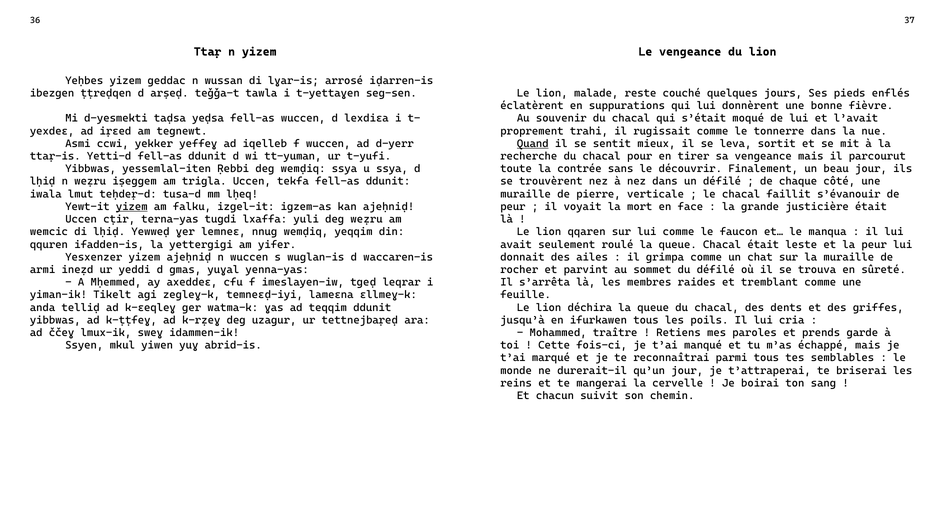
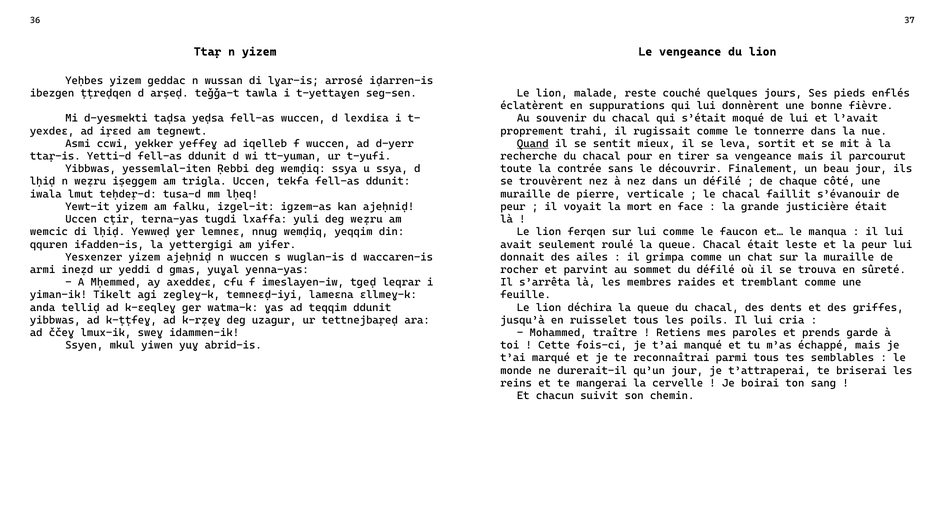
yizem at (132, 207) underline: present -> none
qqaren: qqaren -> ferqen
ifurkawen: ifurkawen -> ruisselet
